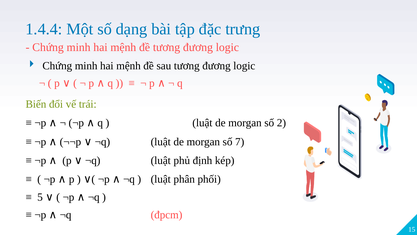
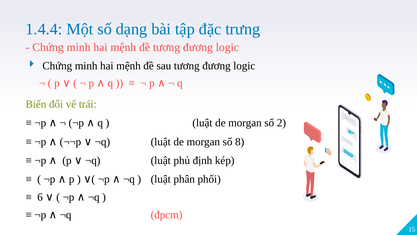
7: 7 -> 8
5: 5 -> 6
